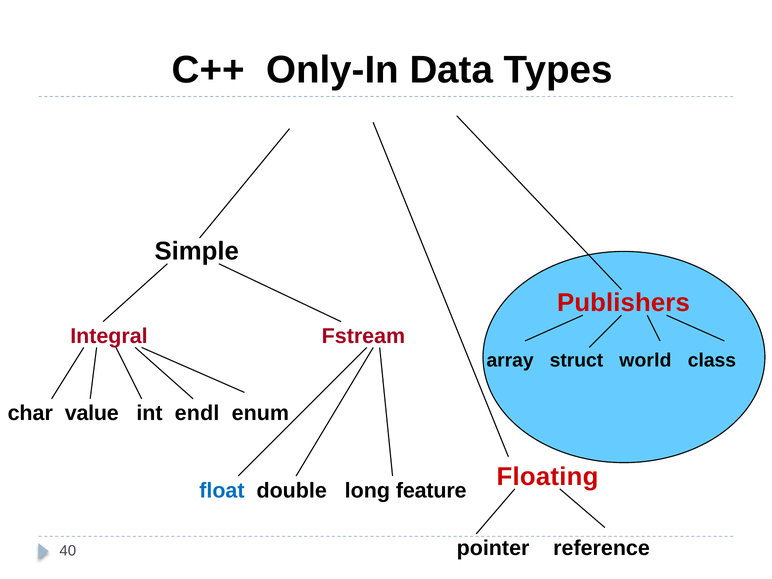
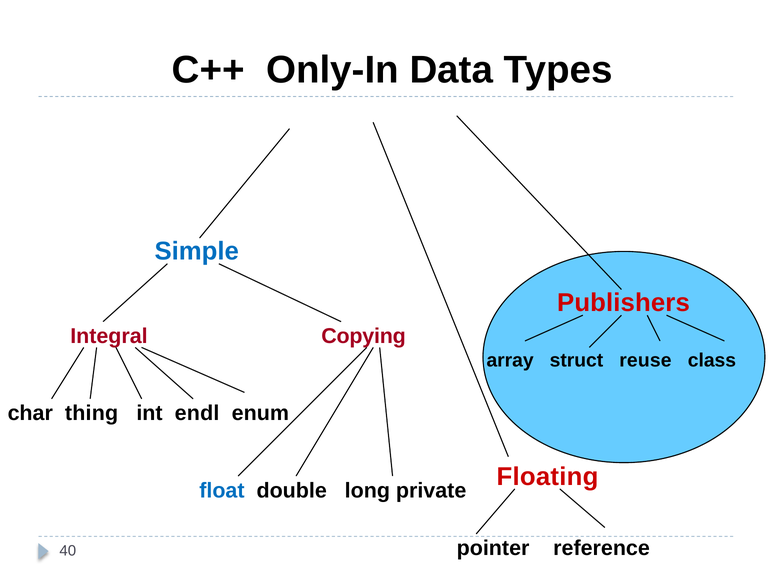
Simple colour: black -> blue
Fstream: Fstream -> Copying
world: world -> reuse
value: value -> thing
feature: feature -> private
